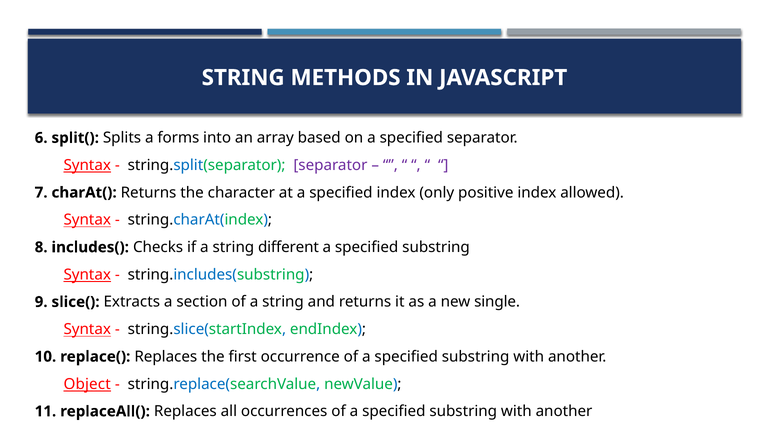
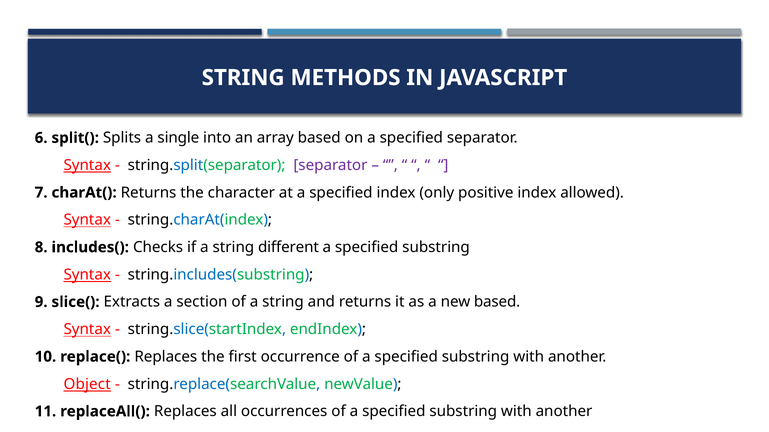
forms: forms -> single
new single: single -> based
